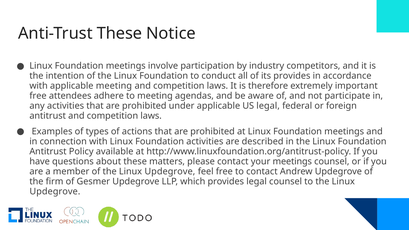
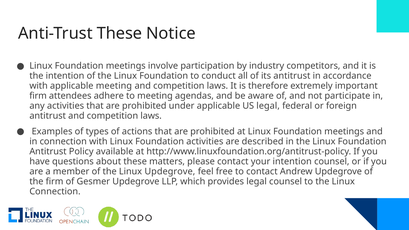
its provides: provides -> antitrust
free at (38, 96): free -> firm
your meetings: meetings -> intention
Updegrove at (55, 192): Updegrove -> Connection
